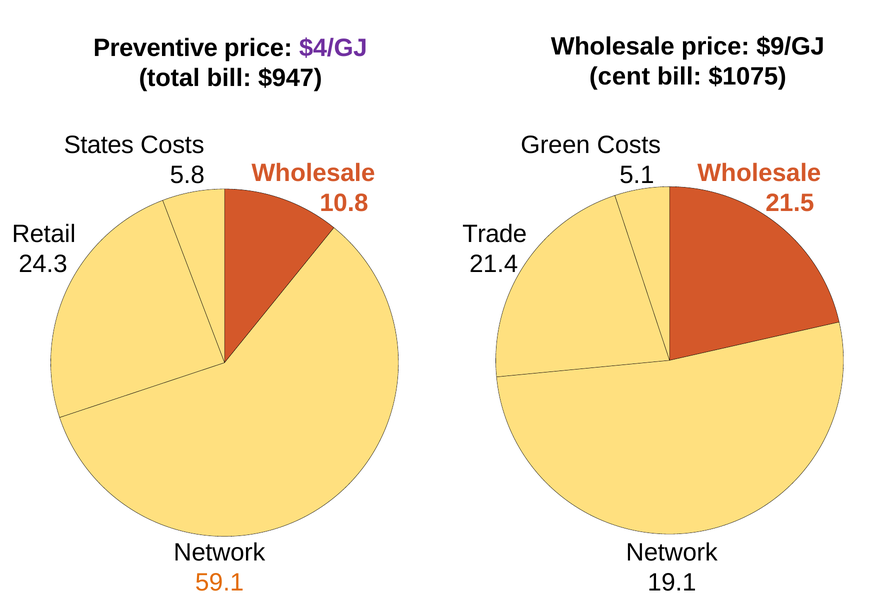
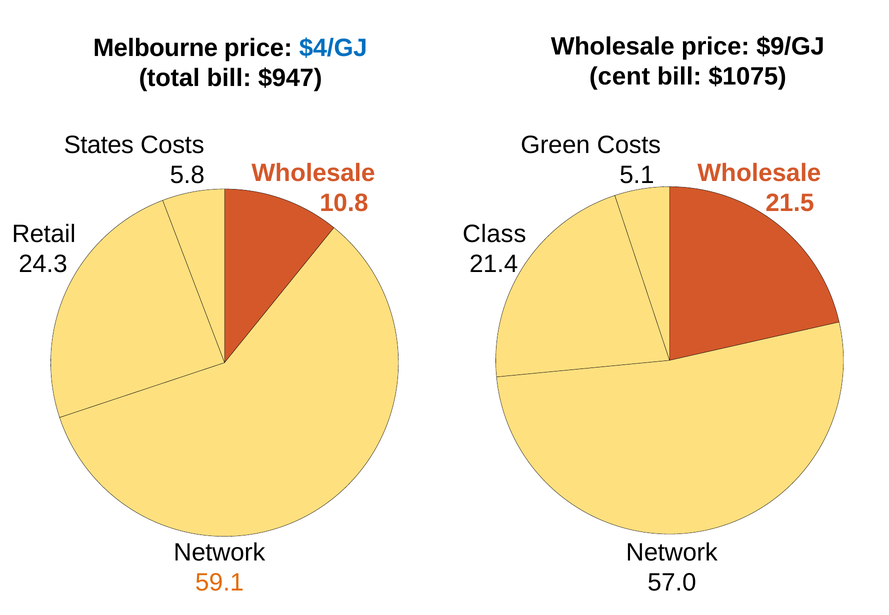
Preventive: Preventive -> Melbourne
$4/GJ colour: purple -> blue
Trade: Trade -> Class
19.1: 19.1 -> 57.0
